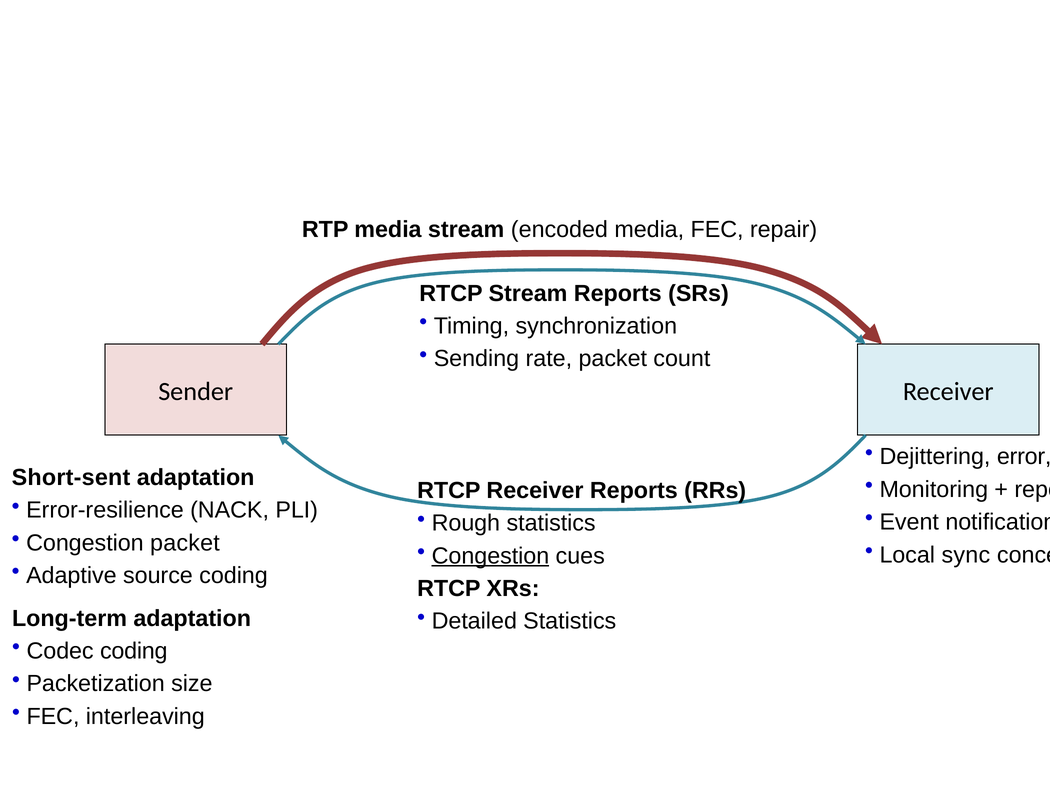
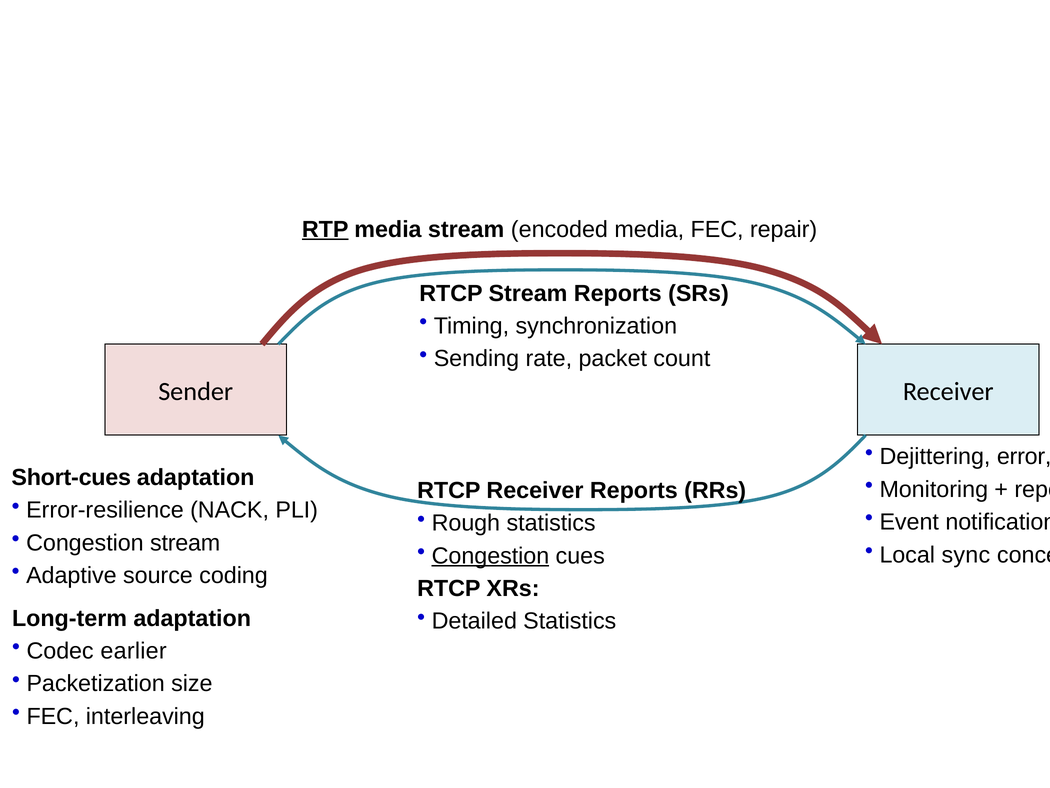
RTP underline: none -> present
Short-sent: Short-sent -> Short-cues
Congestion packet: packet -> stream
Codec coding: coding -> earlier
